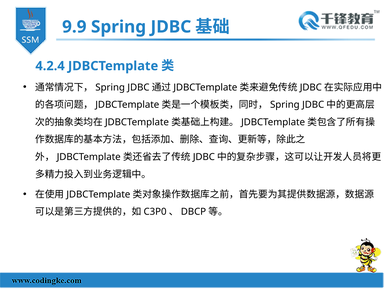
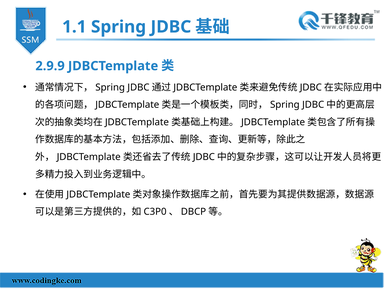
9.9: 9.9 -> 1.1
4.2.4: 4.2.4 -> 2.9.9
